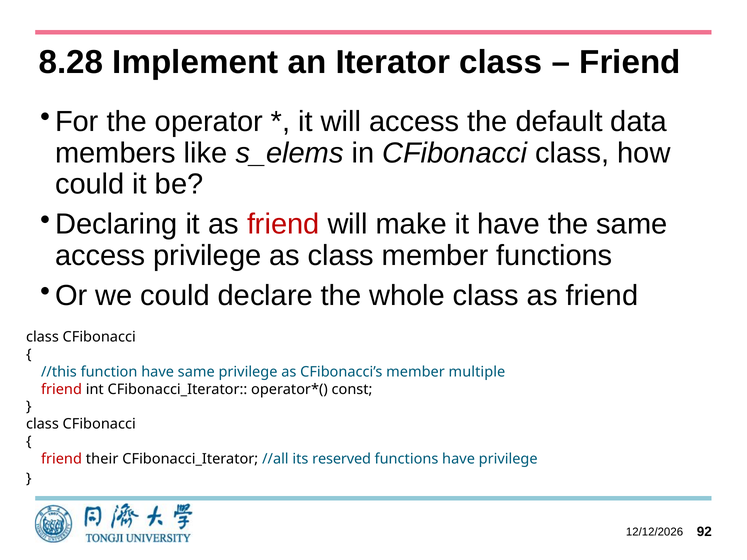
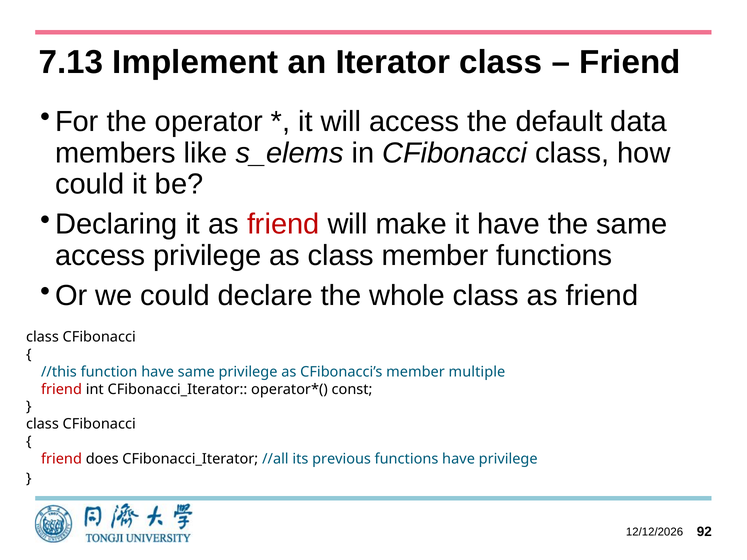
8.28: 8.28 -> 7.13
their: their -> does
reserved: reserved -> previous
